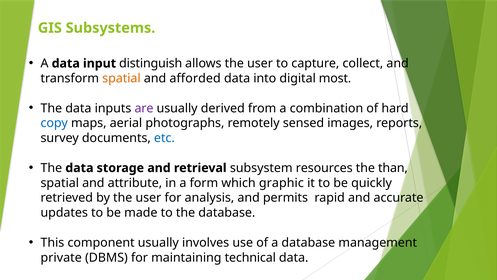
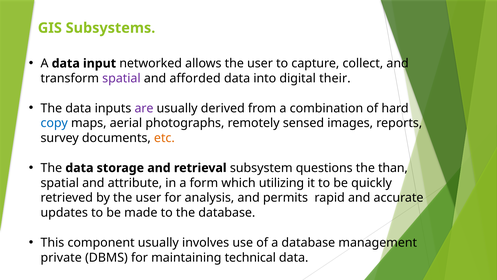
distinguish: distinguish -> networked
spatial at (121, 78) colour: orange -> purple
most: most -> their
etc colour: blue -> orange
resources: resources -> questions
graphic: graphic -> utilizing
